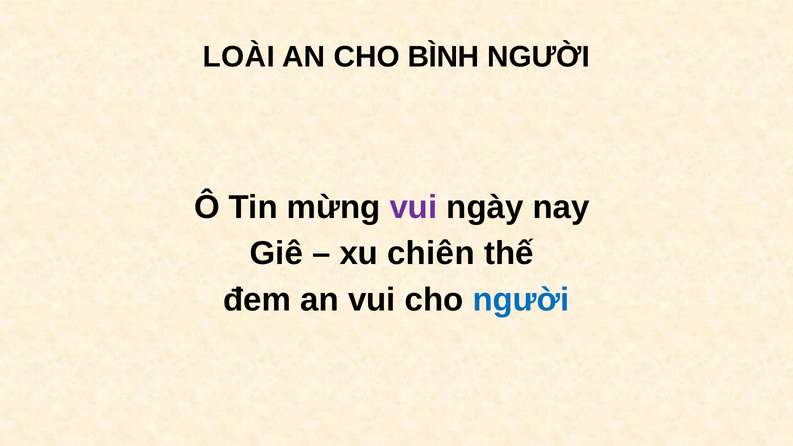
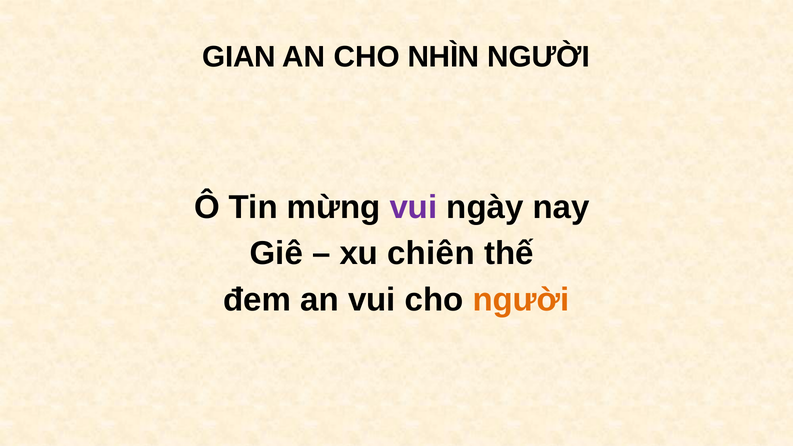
LOÀI: LOÀI -> GIAN
BÌNH: BÌNH -> NHÌN
người at (521, 300) colour: blue -> orange
